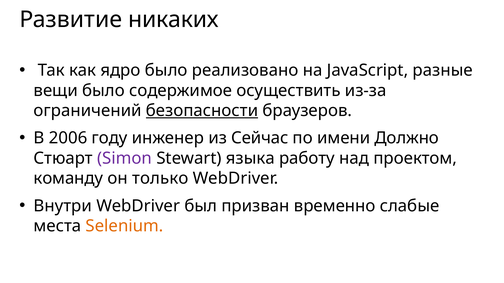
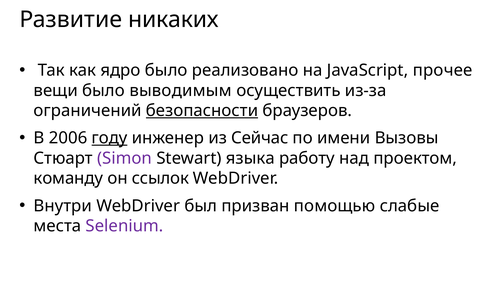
разные: разные -> прочее
содержимое: содержимое -> выводимым
году underline: none -> present
Должно: Должно -> Вызовы
только: только -> ссылок
временно: временно -> помощью
Selenium colour: orange -> purple
